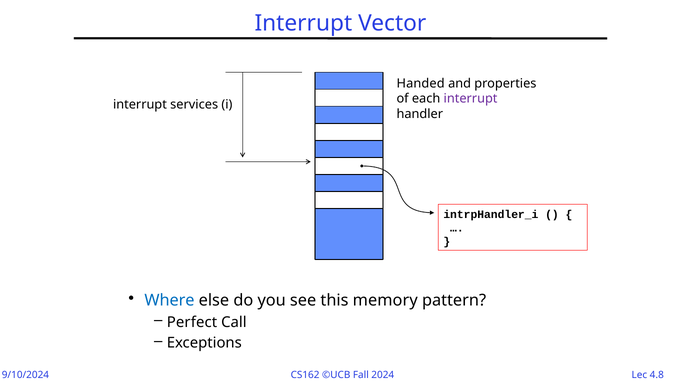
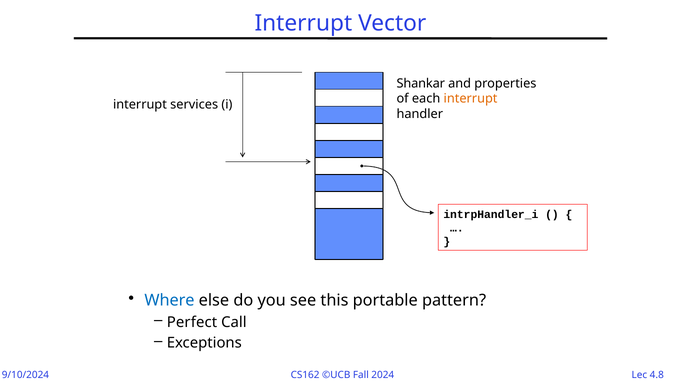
Handed: Handed -> Shankar
interrupt at (471, 99) colour: purple -> orange
memory: memory -> portable
